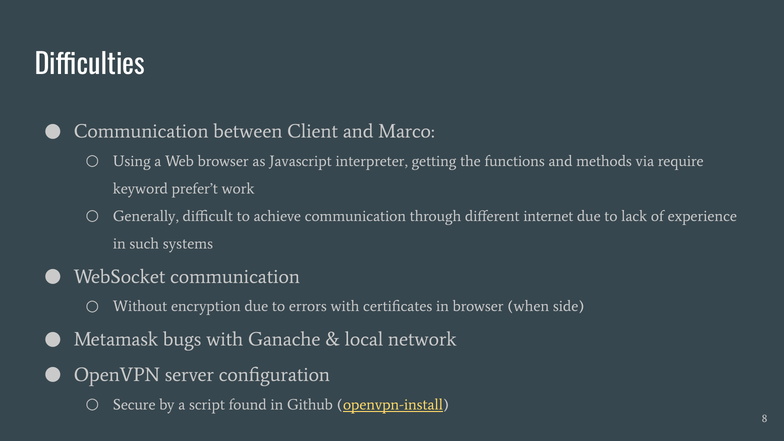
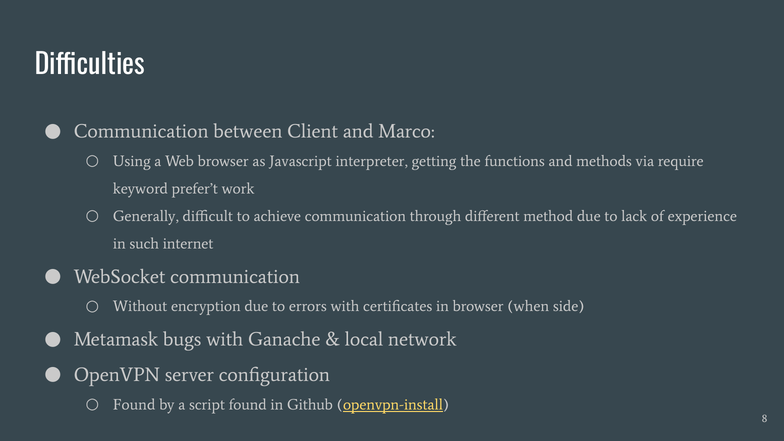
internet: internet -> method
systems: systems -> internet
Secure at (134, 405): Secure -> Found
